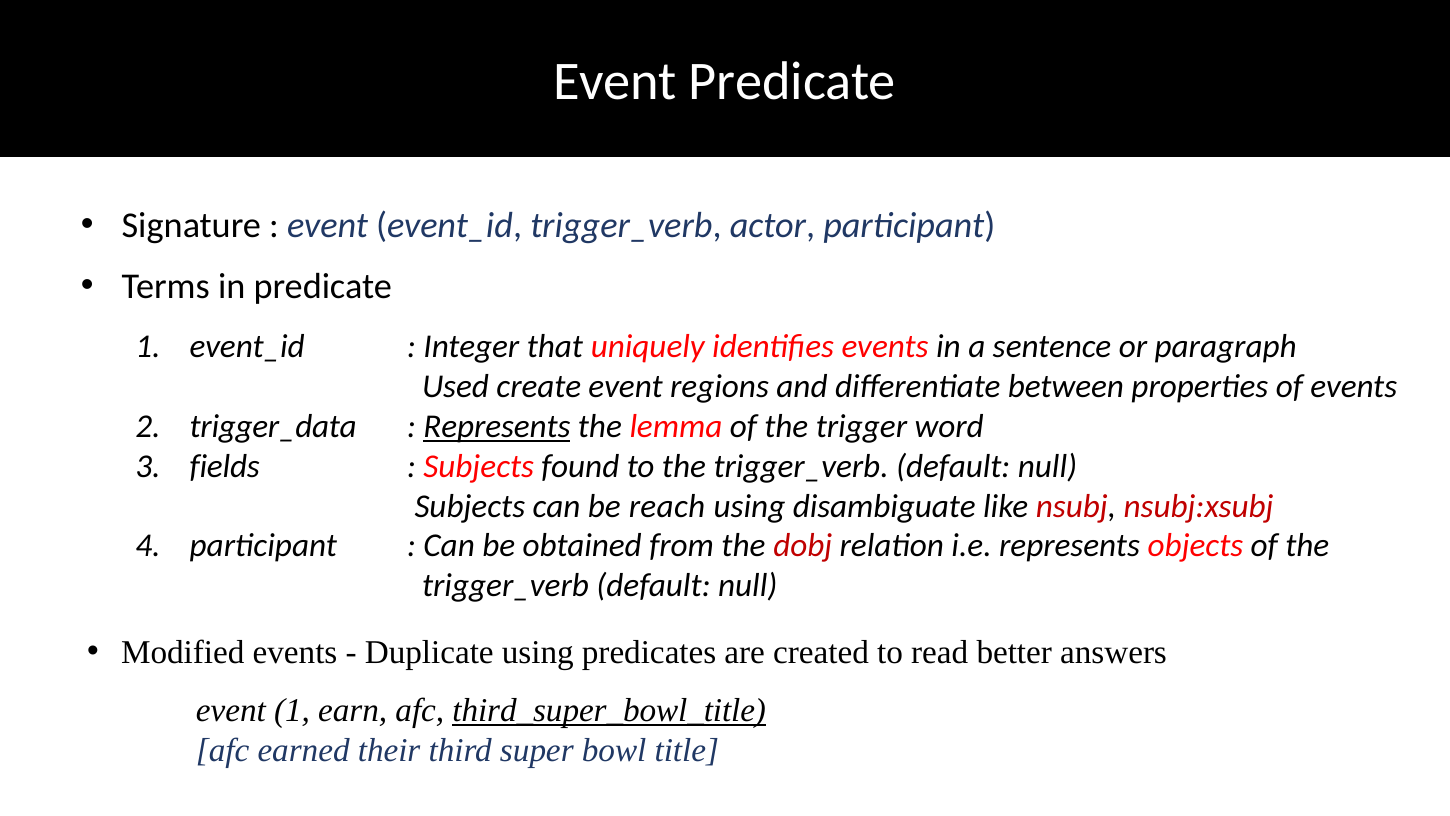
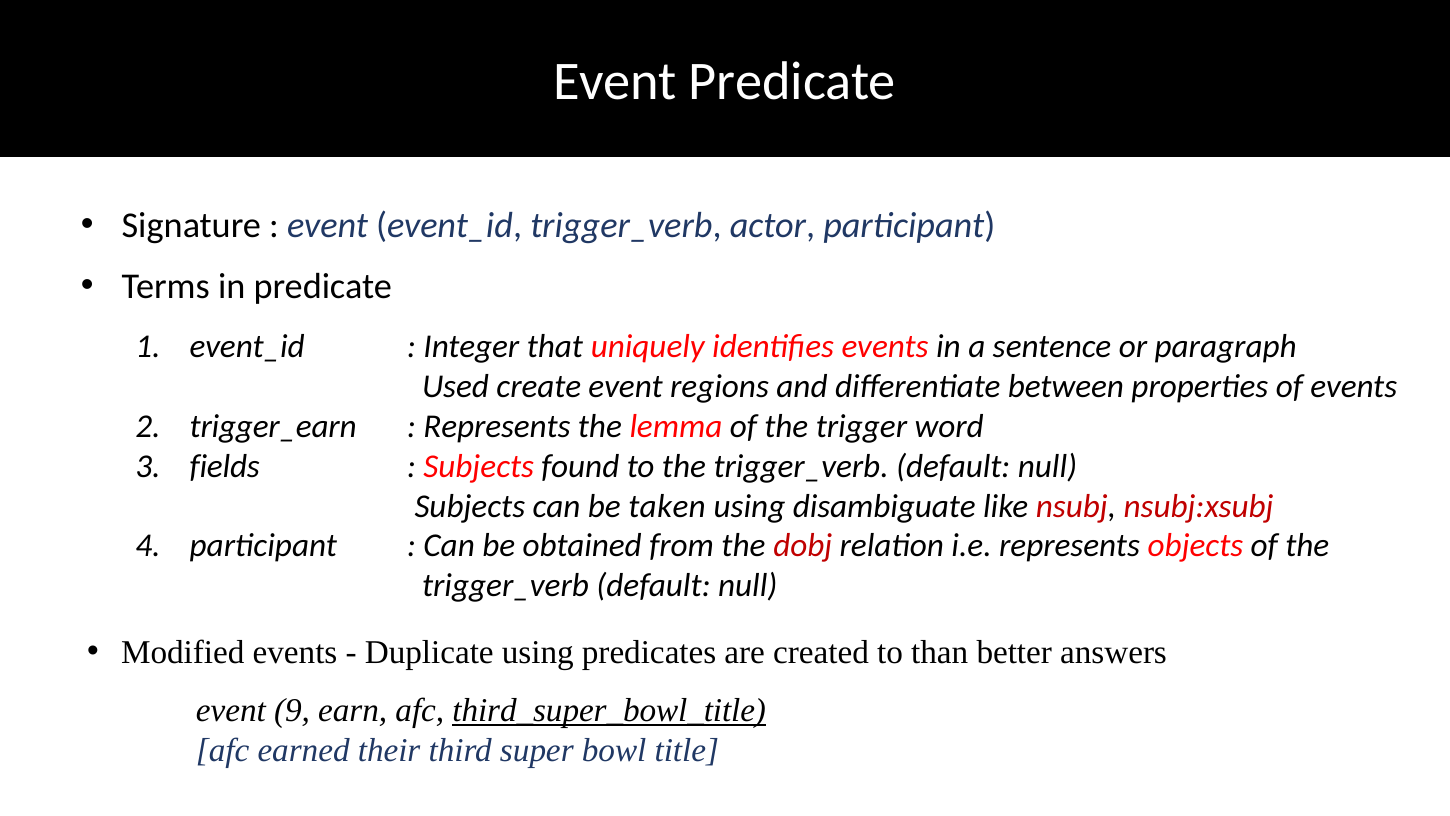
trigger_data: trigger_data -> trigger_earn
Represents at (497, 426) underline: present -> none
reach: reach -> taken
read: read -> than
event 1: 1 -> 9
